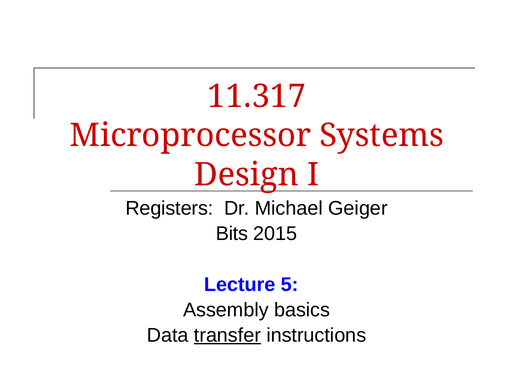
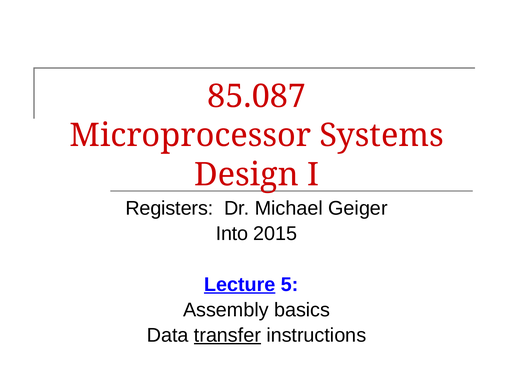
11.317: 11.317 -> 85.087
Bits: Bits -> Into
Lecture underline: none -> present
